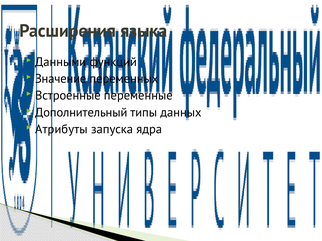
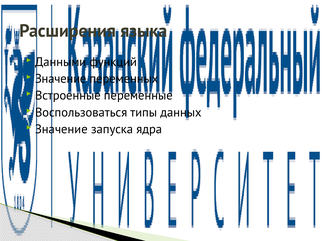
Дополнительный: Дополнительный -> Воспользоваться
Атрибуты at (61, 129): Атрибуты -> Значение
